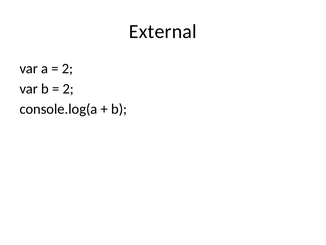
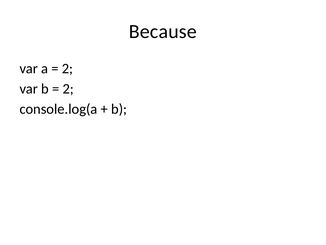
External: External -> Because
